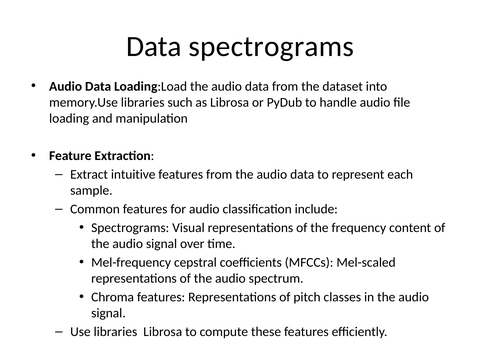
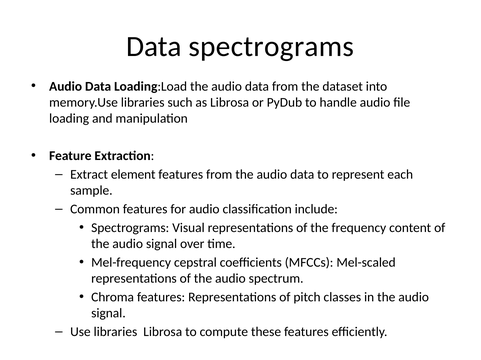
intuitive: intuitive -> element
